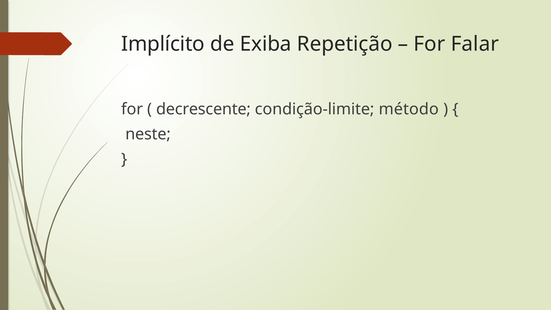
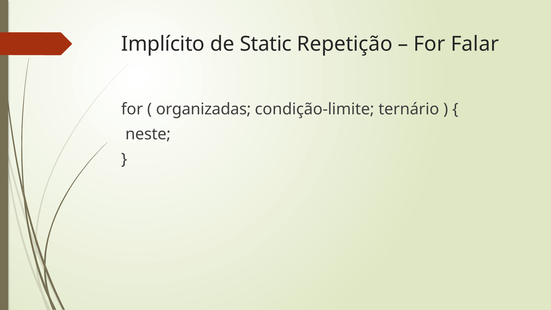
Exiba: Exiba -> Static
decrescente: decrescente -> organizadas
método: método -> ternário
